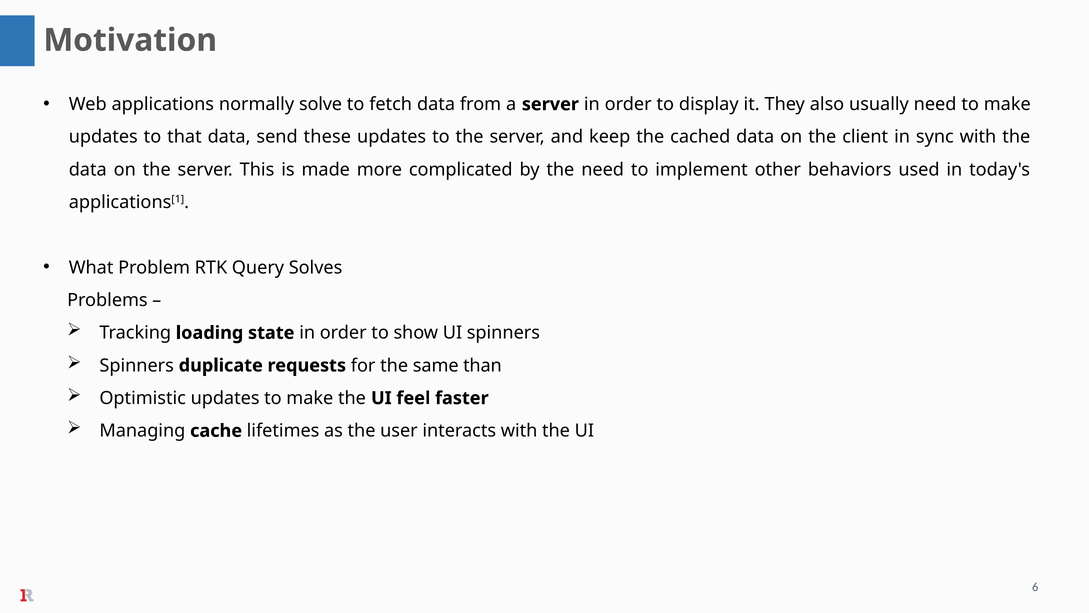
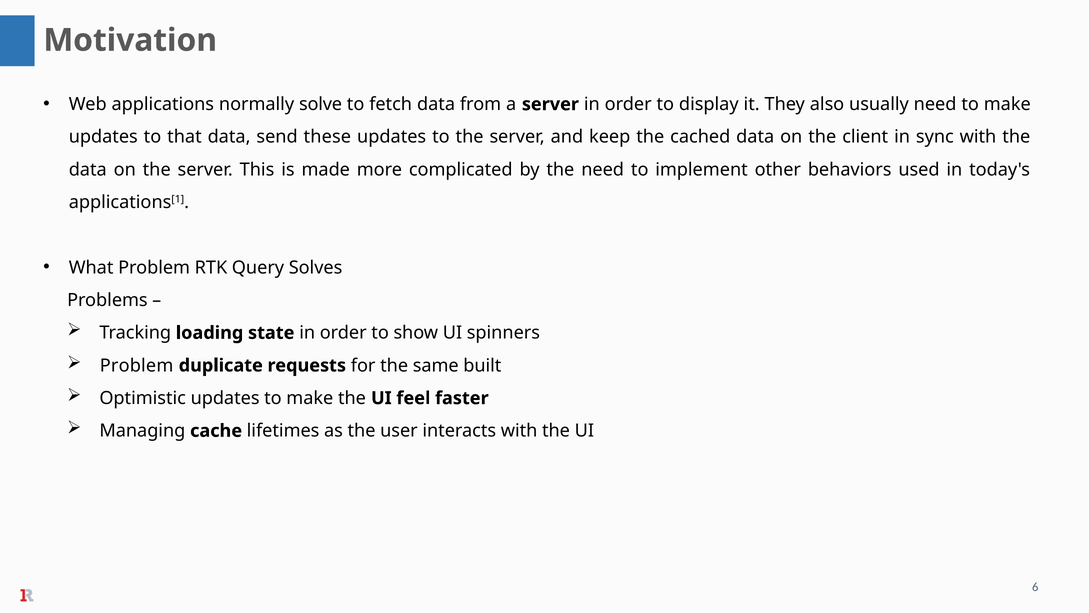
Spinners at (137, 365): Spinners -> Problem
than: than -> built
